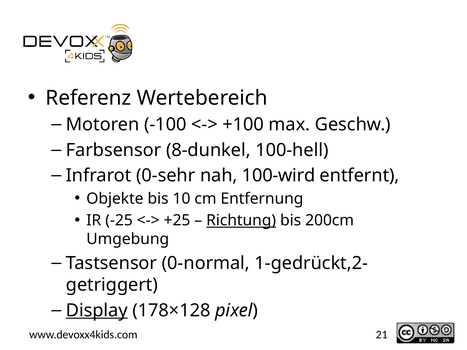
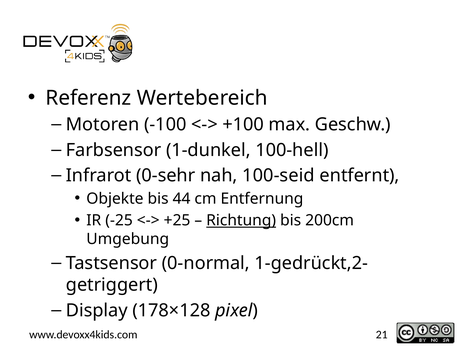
8-dunkel: 8-dunkel -> 1-dunkel
100-wird: 100-wird -> 100-seid
10: 10 -> 44
Display underline: present -> none
